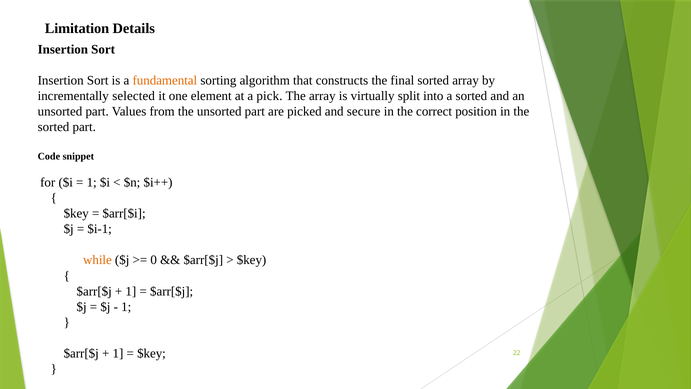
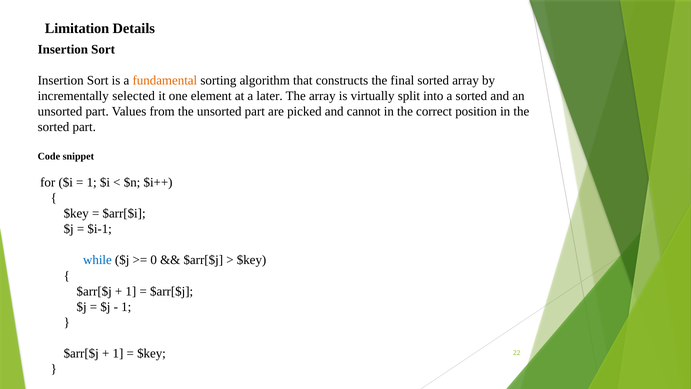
pick: pick -> later
secure: secure -> cannot
while colour: orange -> blue
